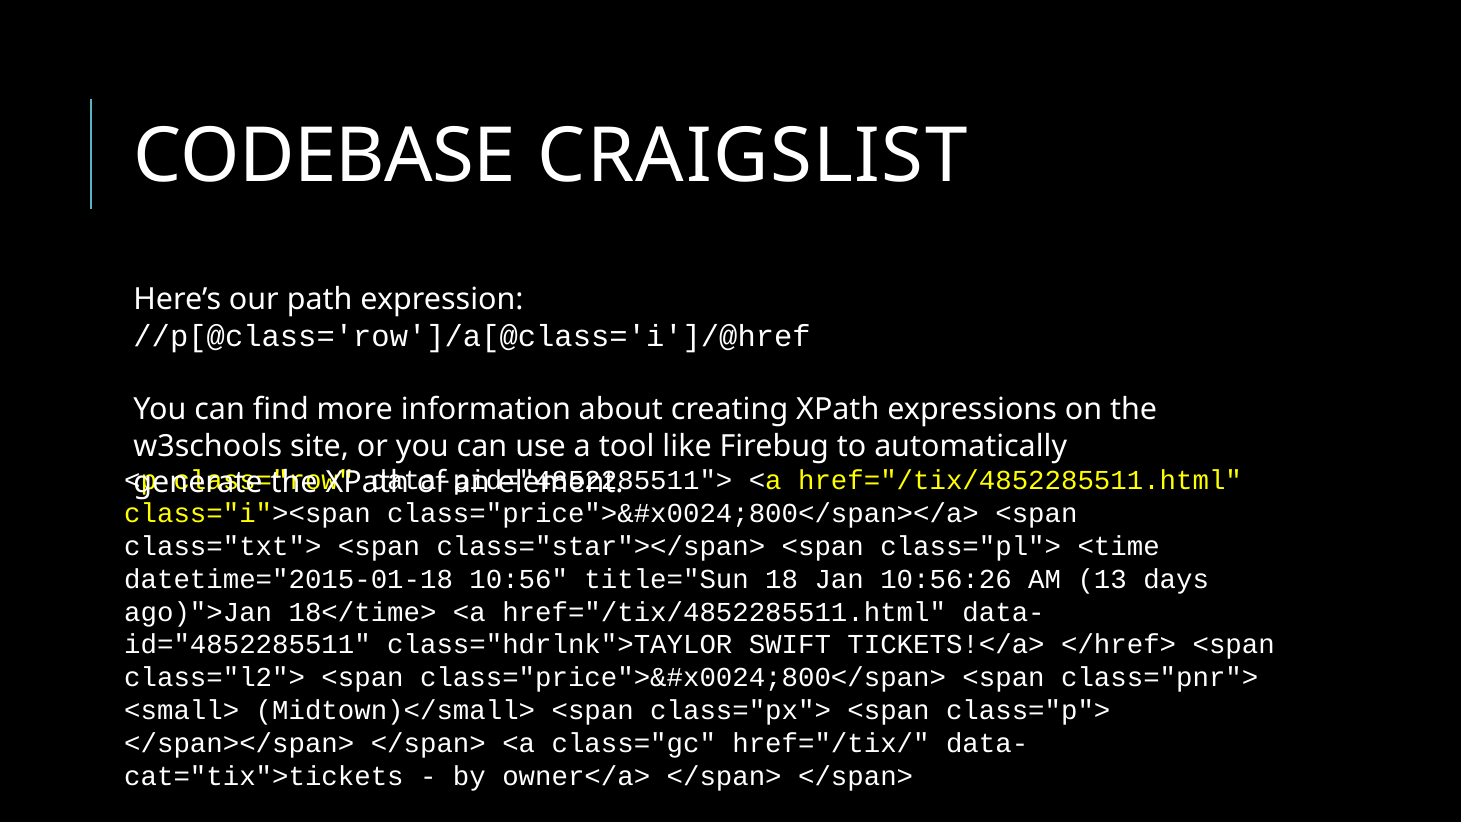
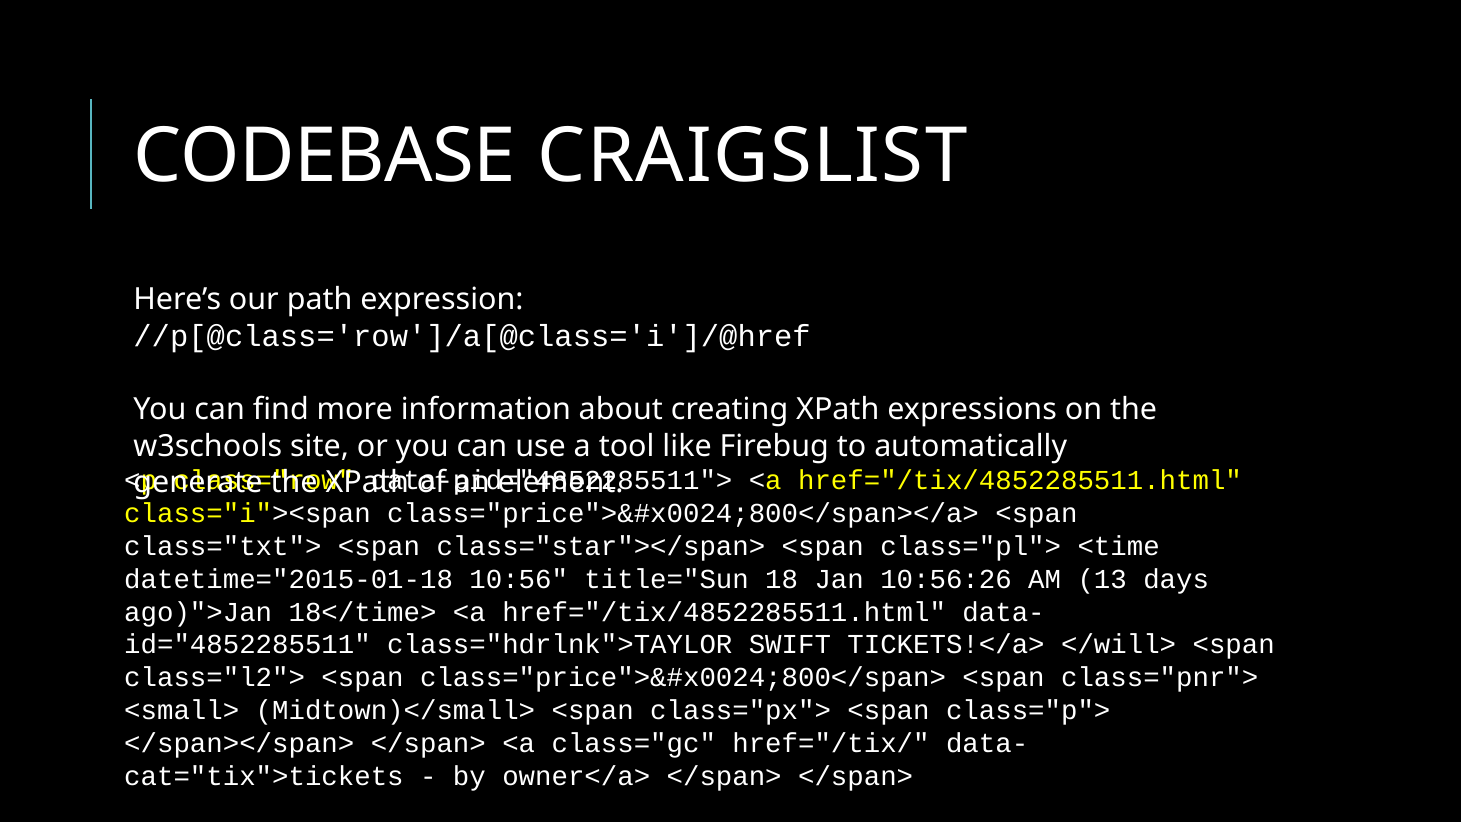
</href>: </href> -> </will>
